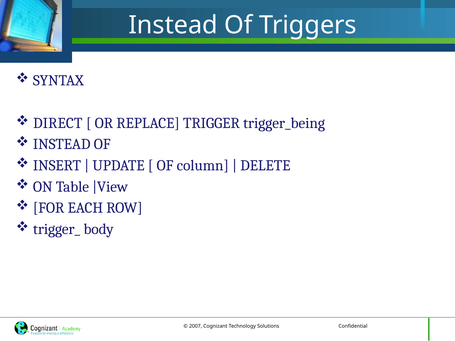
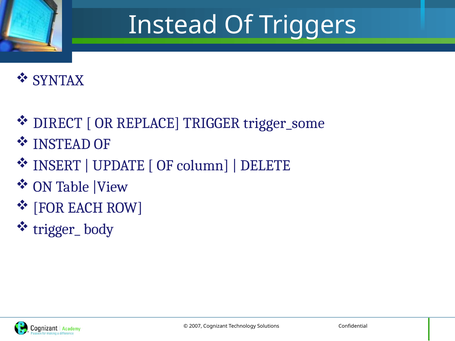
trigger_being: trigger_being -> trigger_some
